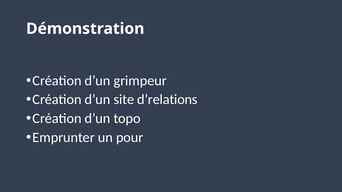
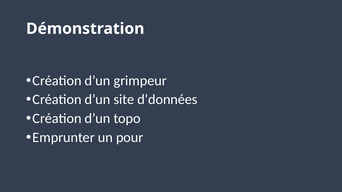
d’relations: d’relations -> d’données
